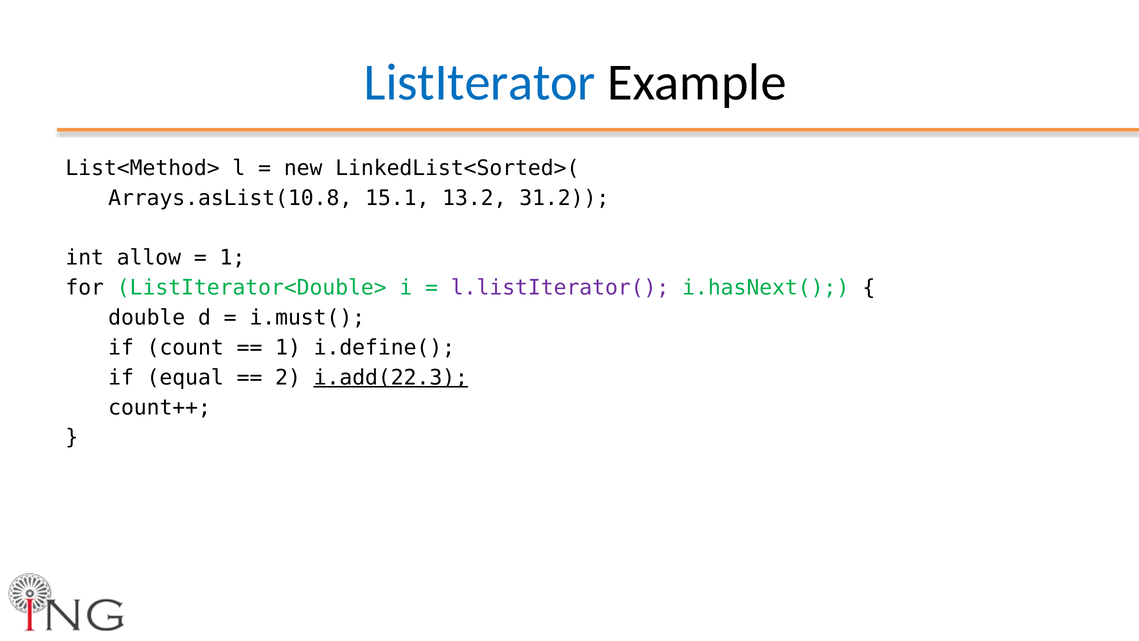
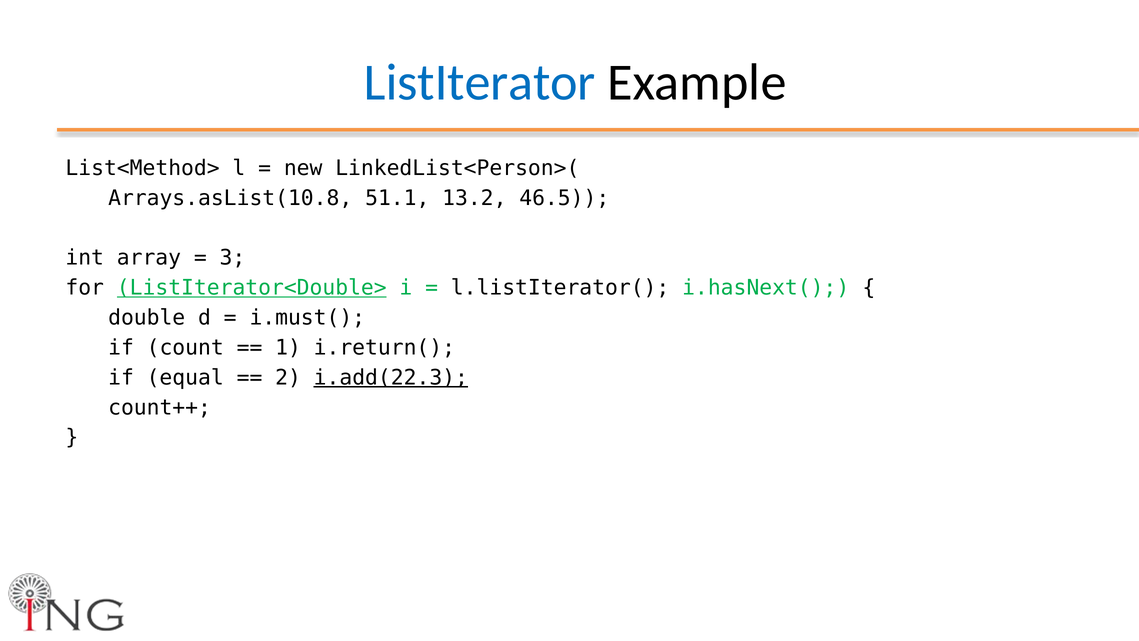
LinkedList<Sorted>(: LinkedList<Sorted>( -> LinkedList<Person>(
15.1: 15.1 -> 51.1
31.2: 31.2 -> 46.5
allow: allow -> array
1 at (232, 258): 1 -> 3
ListIterator<Double> underline: none -> present
l.listIterator( colour: purple -> black
i.define(: i.define( -> i.return(
